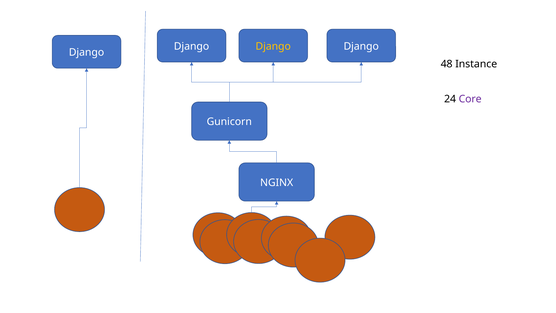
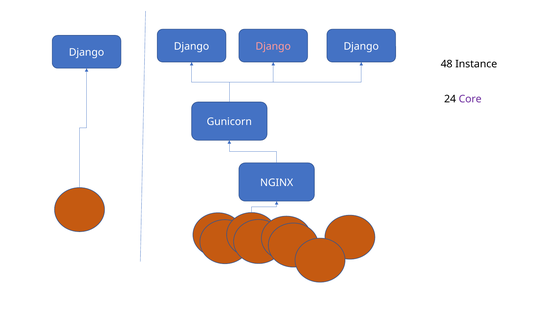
Django at (273, 46) colour: yellow -> pink
